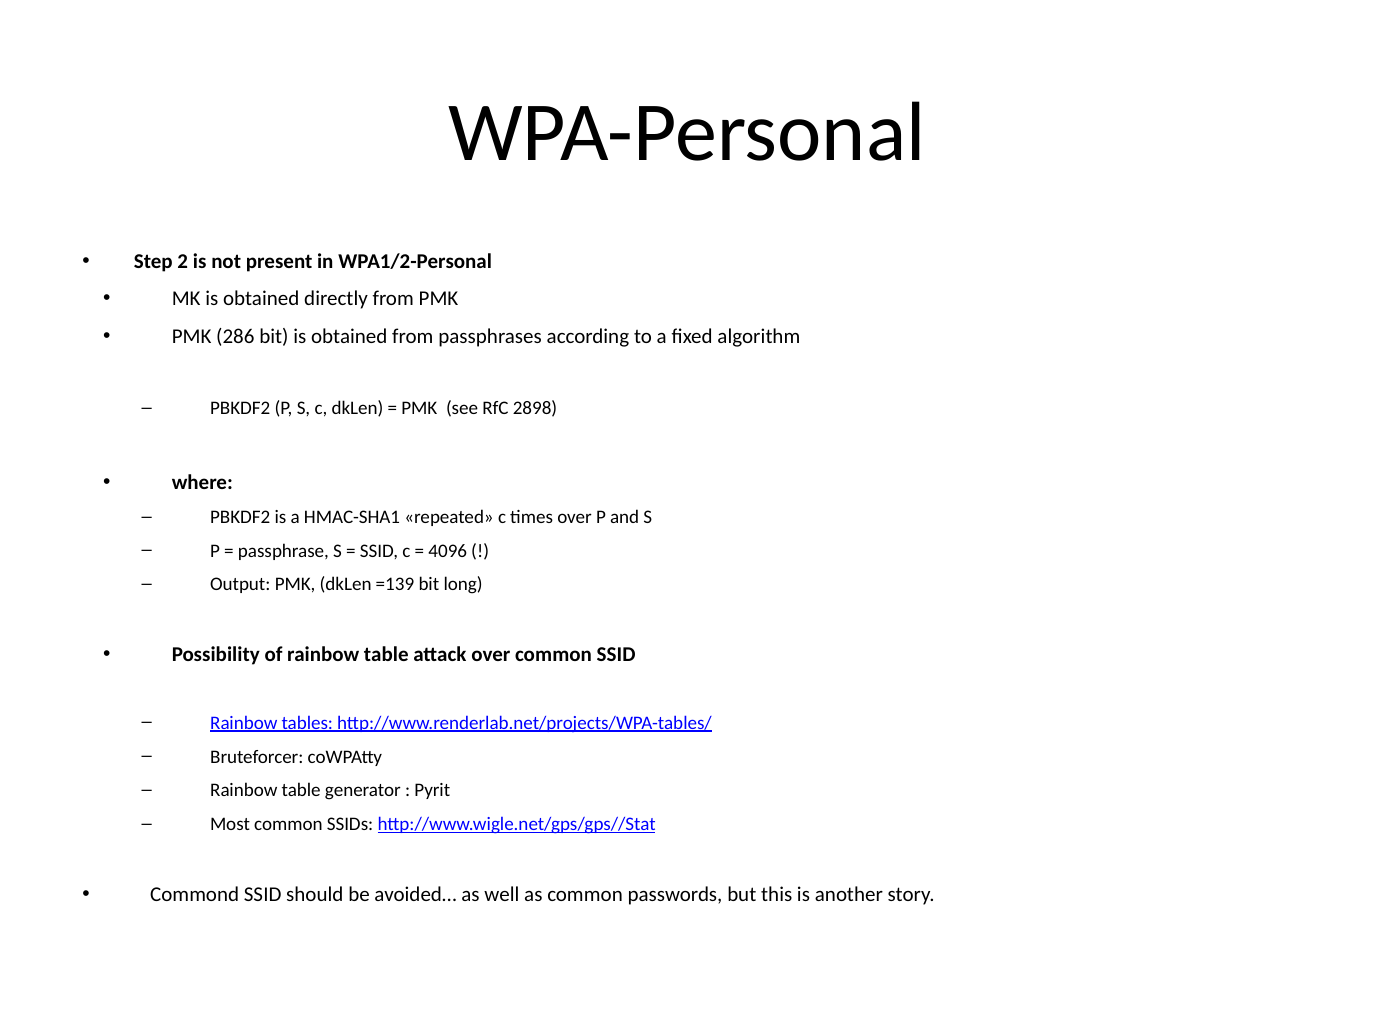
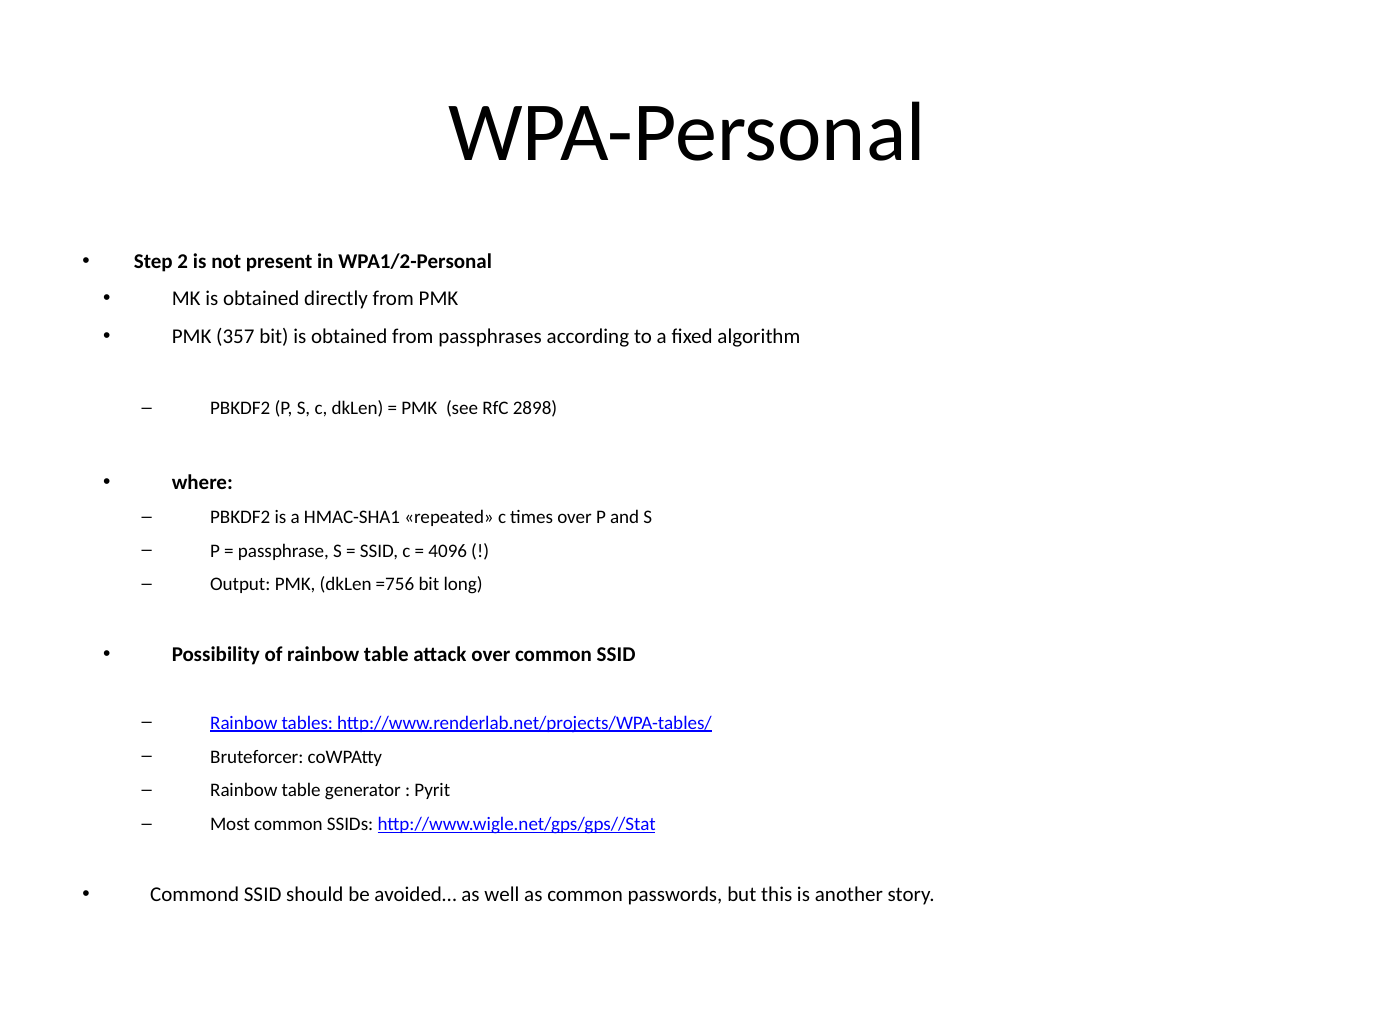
286: 286 -> 357
=139: =139 -> =756
